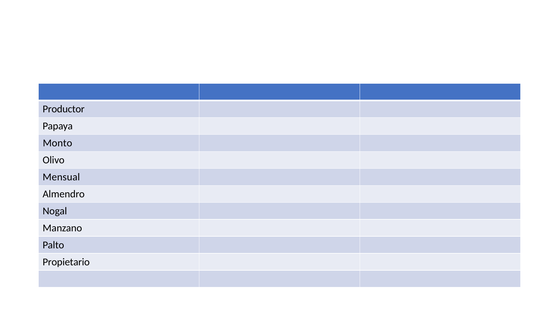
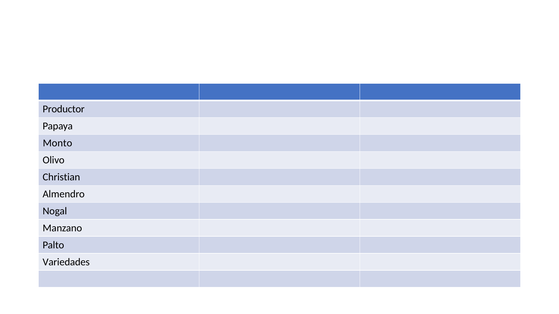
Mensual: Mensual -> Christian
Propietario: Propietario -> Variedades
